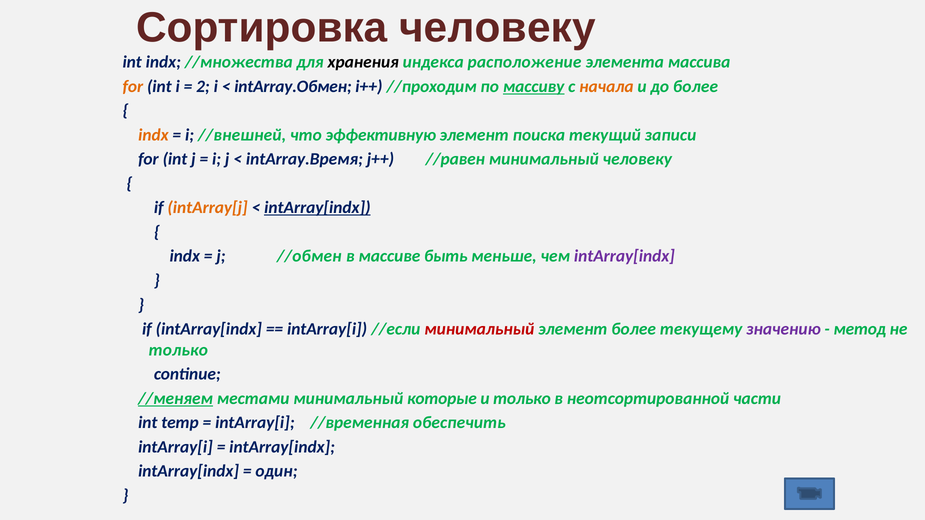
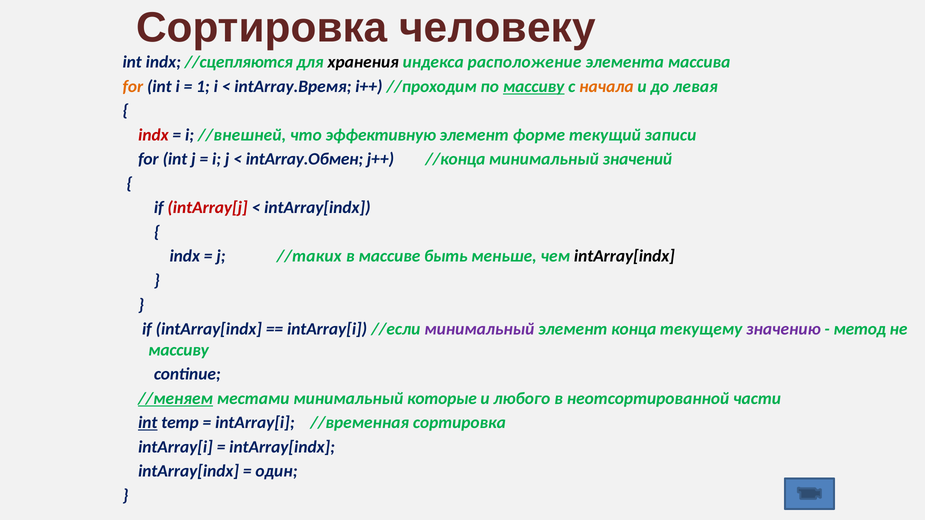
//множества: //множества -> //сцепляются
2: 2 -> 1
intArray.Обмен: intArray.Обмен -> intArray.Время
до более: более -> левая
indx at (153, 135) colour: orange -> red
поиска: поиска -> форме
intArray.Время: intArray.Время -> intArray.Обмен
//равен: //равен -> //конца
минимальный человеку: человеку -> значений
intArray[j colour: orange -> red
intArray[indx at (317, 208) underline: present -> none
//обмен: //обмен -> //таких
intArray[indx at (624, 256) colour: purple -> black
минимальный at (479, 329) colour: red -> purple
элемент более: более -> конца
только at (178, 350): только -> массиву
и только: только -> любого
int at (148, 423) underline: none -> present
//временная обеспечить: обеспечить -> сортировка
